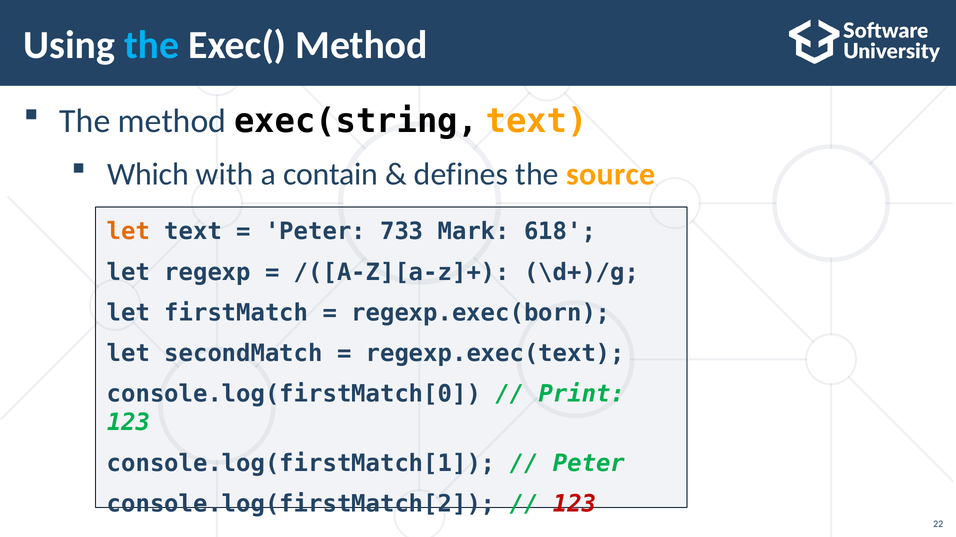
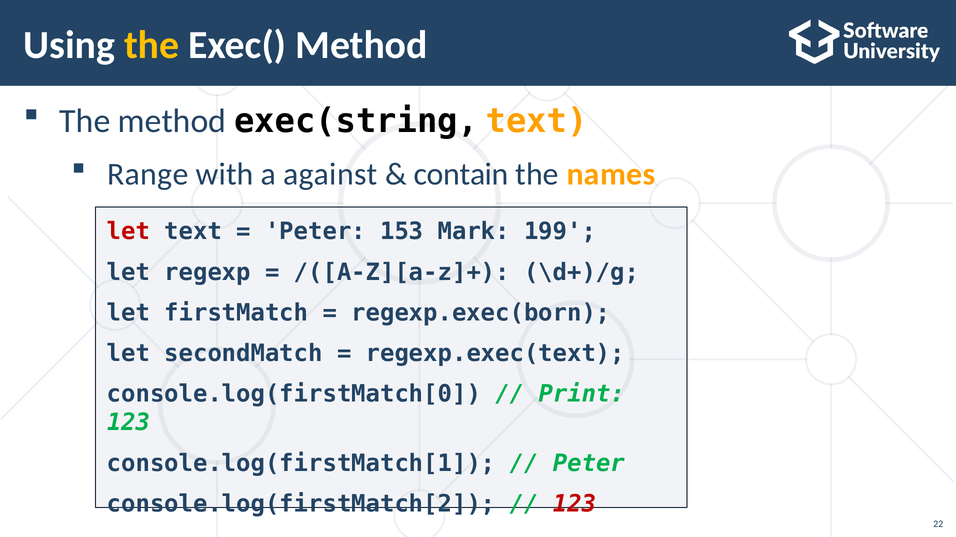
the at (152, 45) colour: light blue -> yellow
Which: Which -> Range
contain: contain -> against
defines: defines -> contain
source: source -> names
let at (128, 232) colour: orange -> red
733: 733 -> 153
618: 618 -> 199
